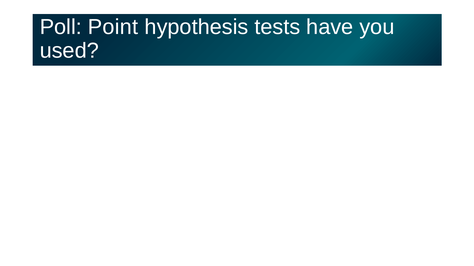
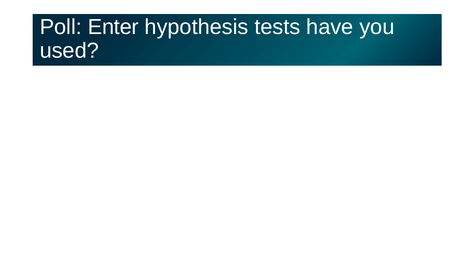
Point: Point -> Enter
